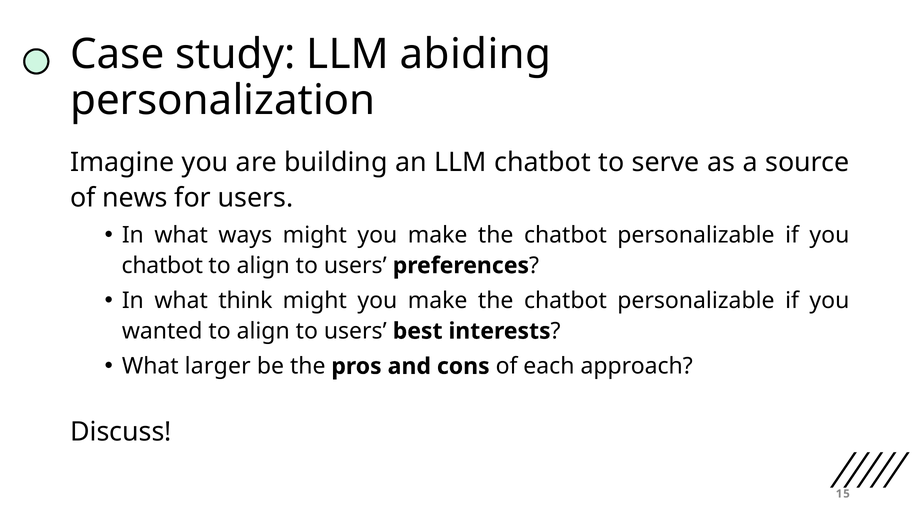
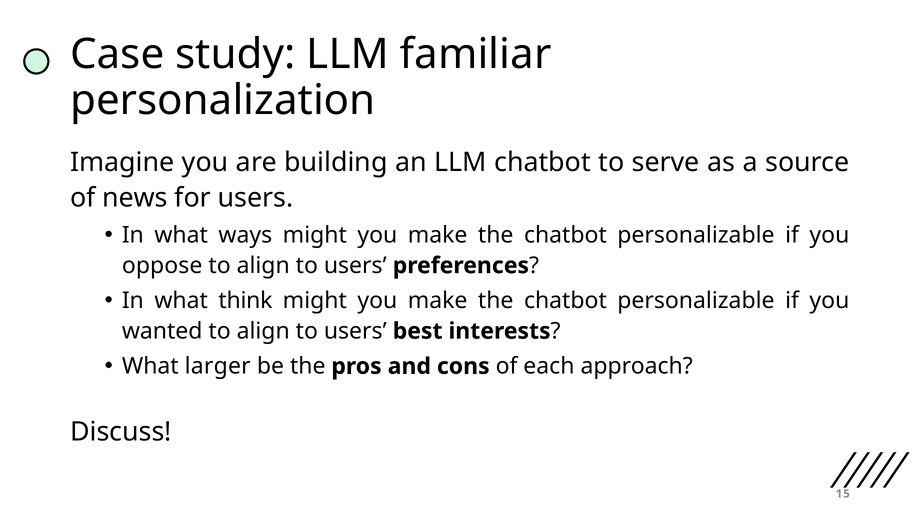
abiding: abiding -> familiar
chatbot at (162, 265): chatbot -> oppose
